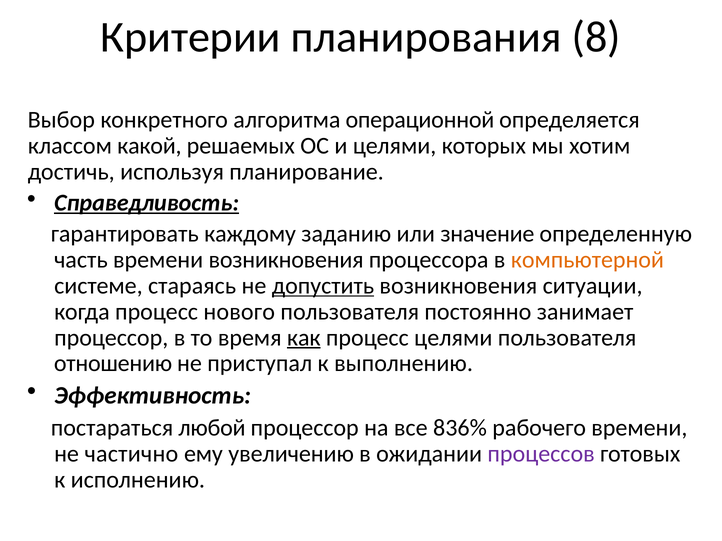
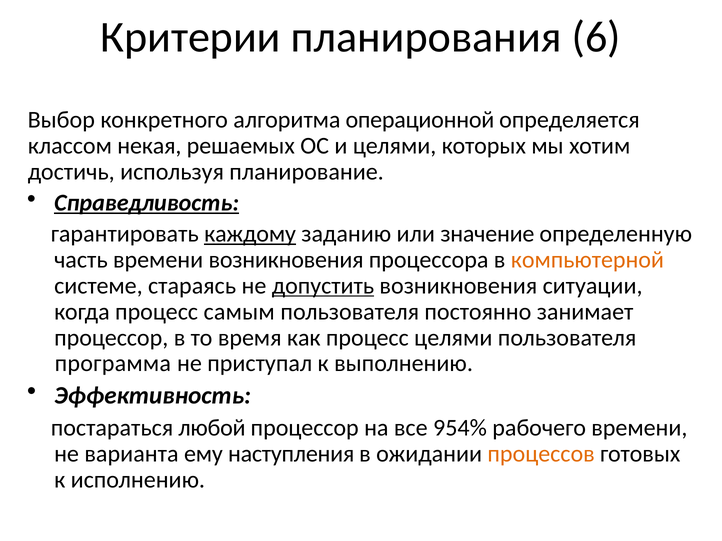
8: 8 -> 6
какой: какой -> некая
каждому underline: none -> present
нового: нового -> самым
как underline: present -> none
отношению: отношению -> программа
836%: 836% -> 954%
частично: частично -> варианта
увеличению: увеличению -> наступления
процессов colour: purple -> orange
